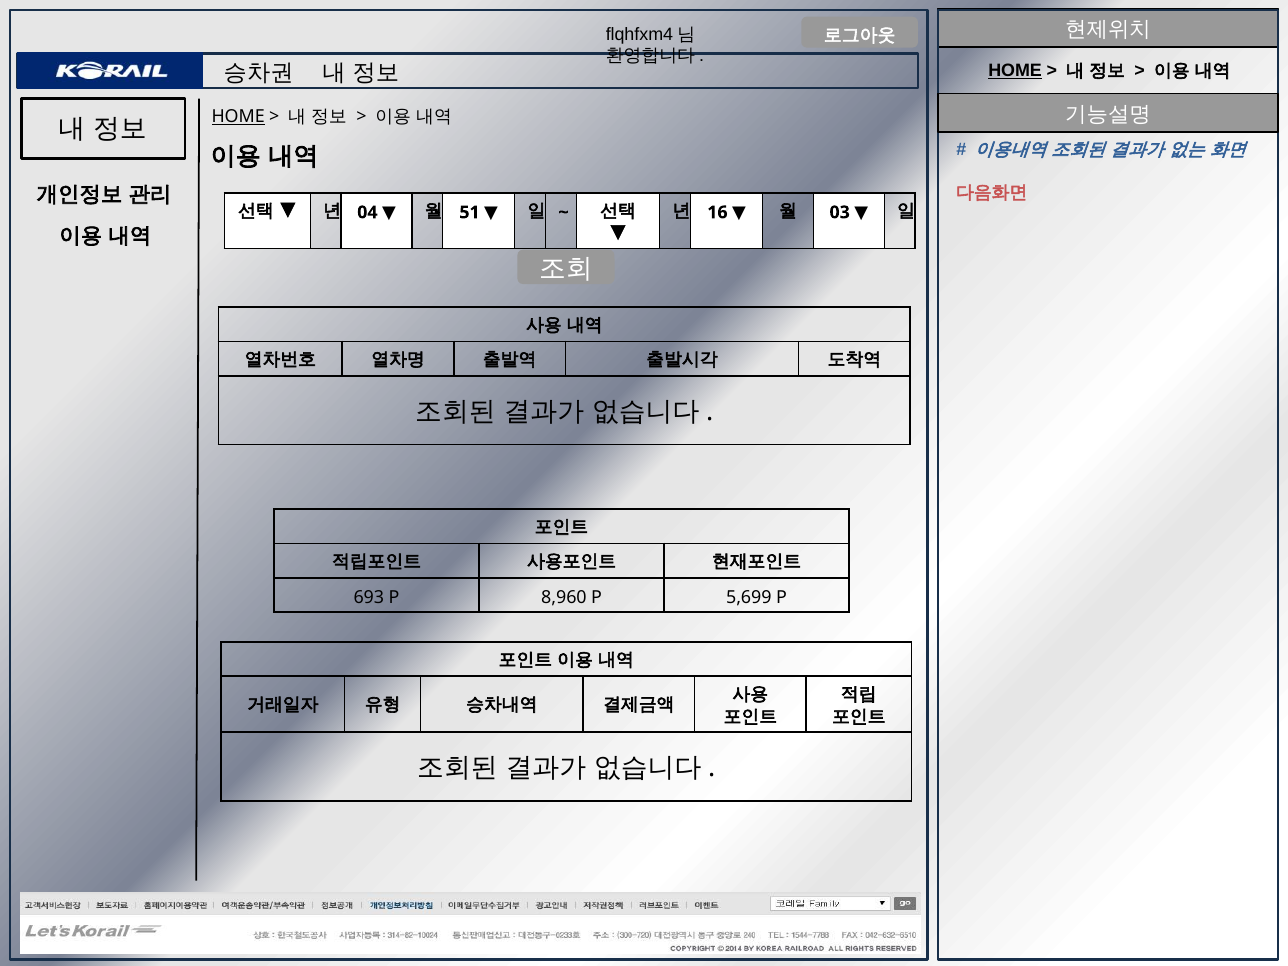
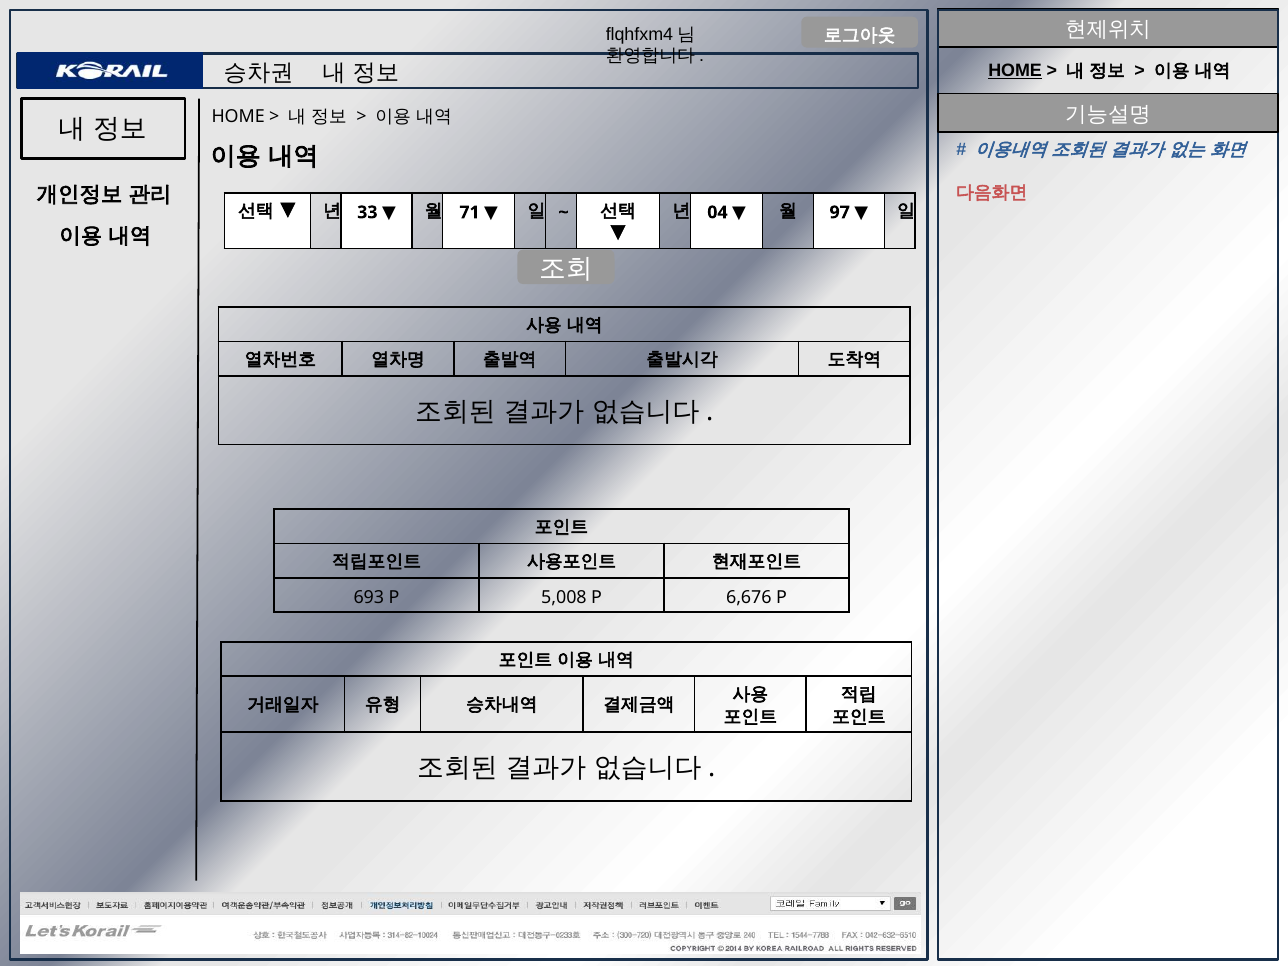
HOME at (238, 117) underline: present -> none
04: 04 -> 33
51: 51 -> 71
16: 16 -> 04
03: 03 -> 97
8,960: 8,960 -> 5,008
5,699: 5,699 -> 6,676
